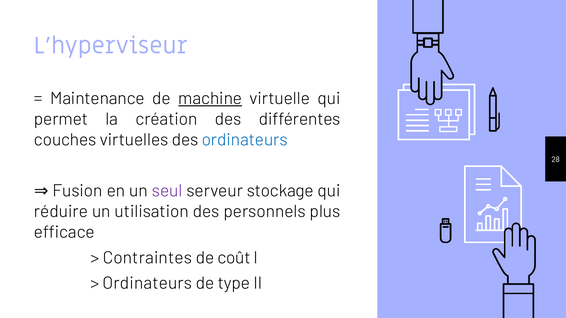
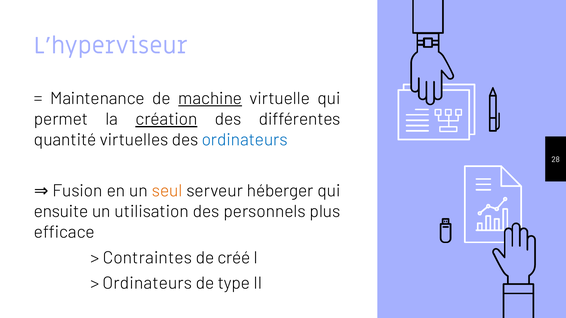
création underline: none -> present
couches: couches -> quantité
seul colour: purple -> orange
stockage: stockage -> héberger
réduire: réduire -> ensuite
coût: coût -> créé
